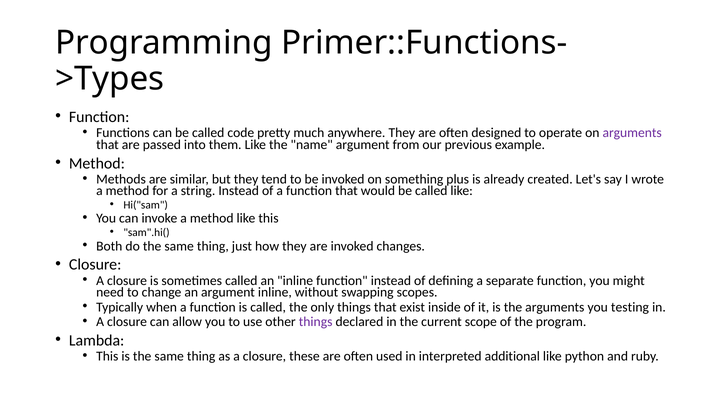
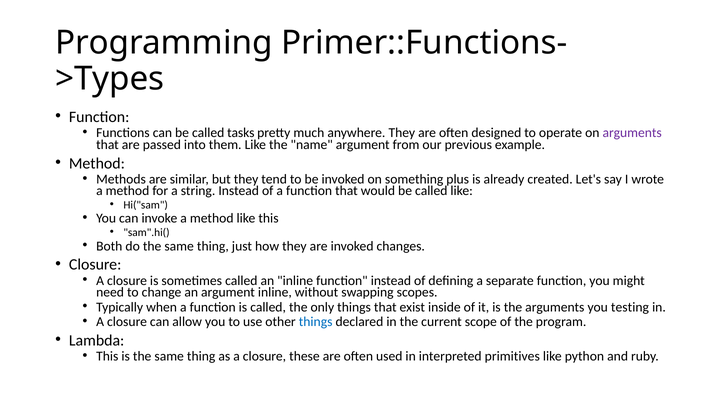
code: code -> tasks
things at (316, 322) colour: purple -> blue
additional: additional -> primitives
